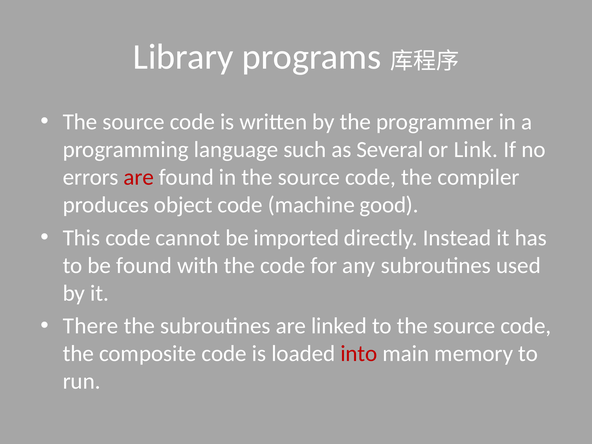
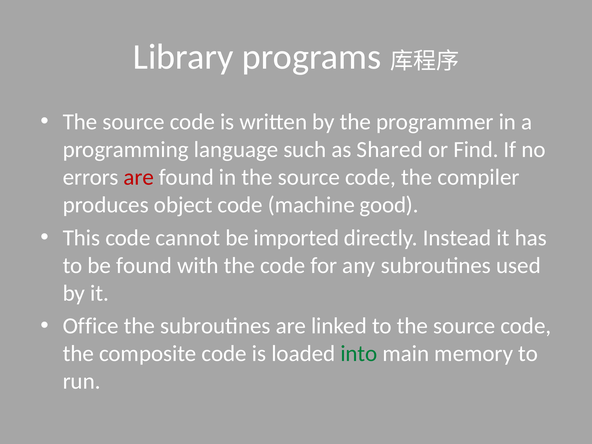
Several: Several -> Shared
Link: Link -> Find
There: There -> Office
into colour: red -> green
